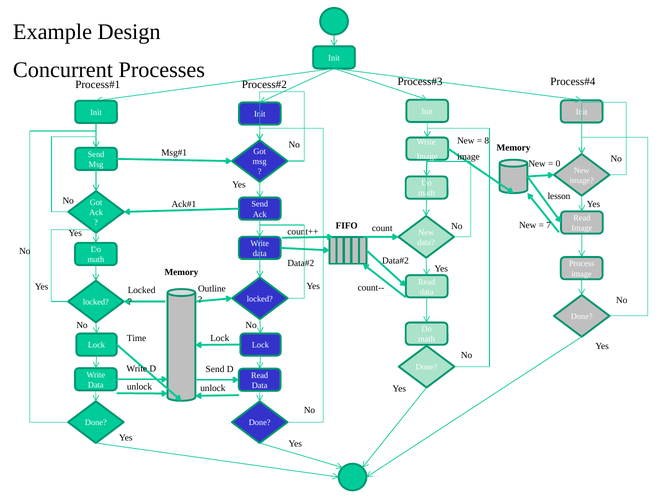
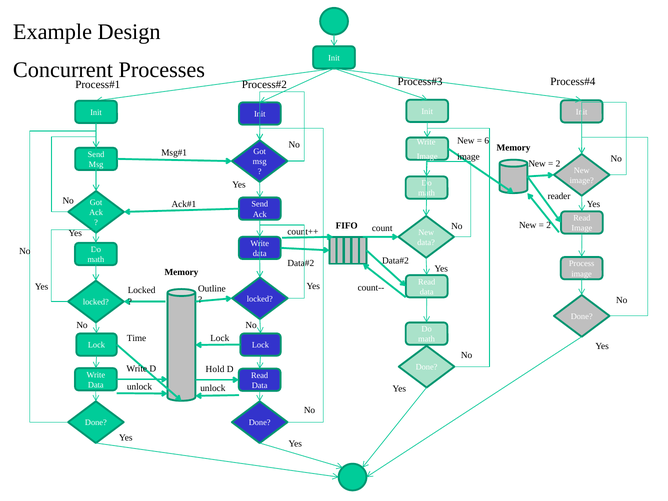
8: 8 -> 6
0 at (558, 163): 0 -> 2
lesson: lesson -> reader
7 at (549, 225): 7 -> 2
D Send: Send -> Hold
